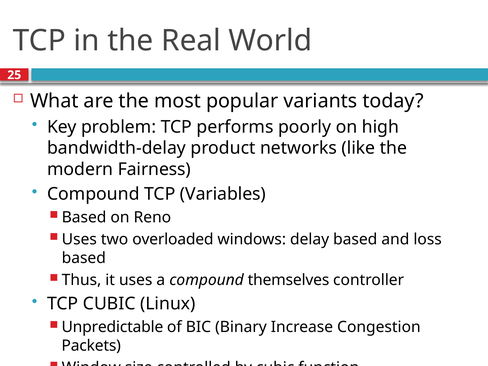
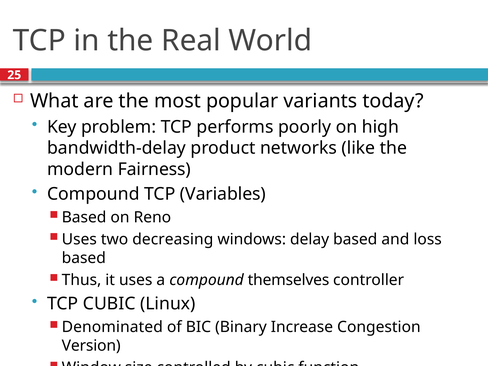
overloaded: overloaded -> decreasing
Unpredictable: Unpredictable -> Denominated
Packets: Packets -> Version
